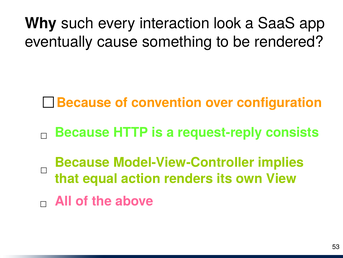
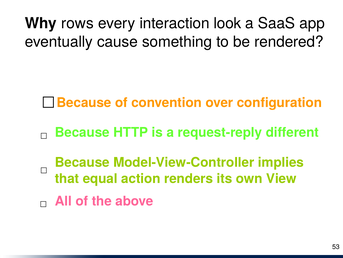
such: such -> rows
consists: consists -> different
